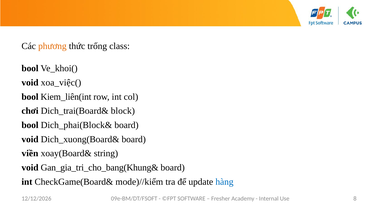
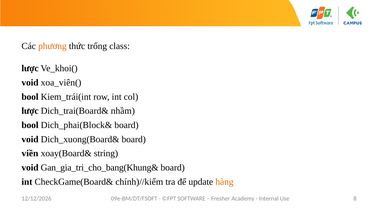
bool at (30, 68): bool -> lược
xoa_việc(: xoa_việc( -> xoa_viên(
Kiem_liên(int: Kiem_liên(int -> Kiem_trái(int
chơi at (30, 111): chơi -> lược
block: block -> nhầm
mode)//kiểm: mode)//kiểm -> chính)//kiểm
hàng colour: blue -> orange
